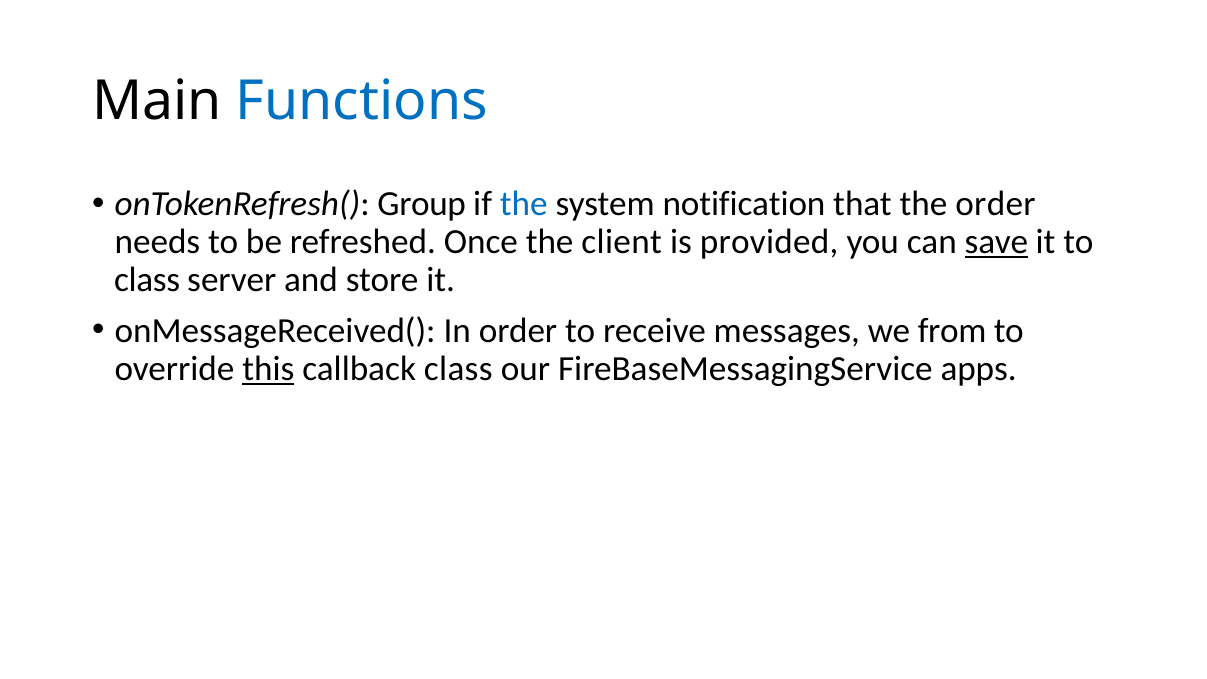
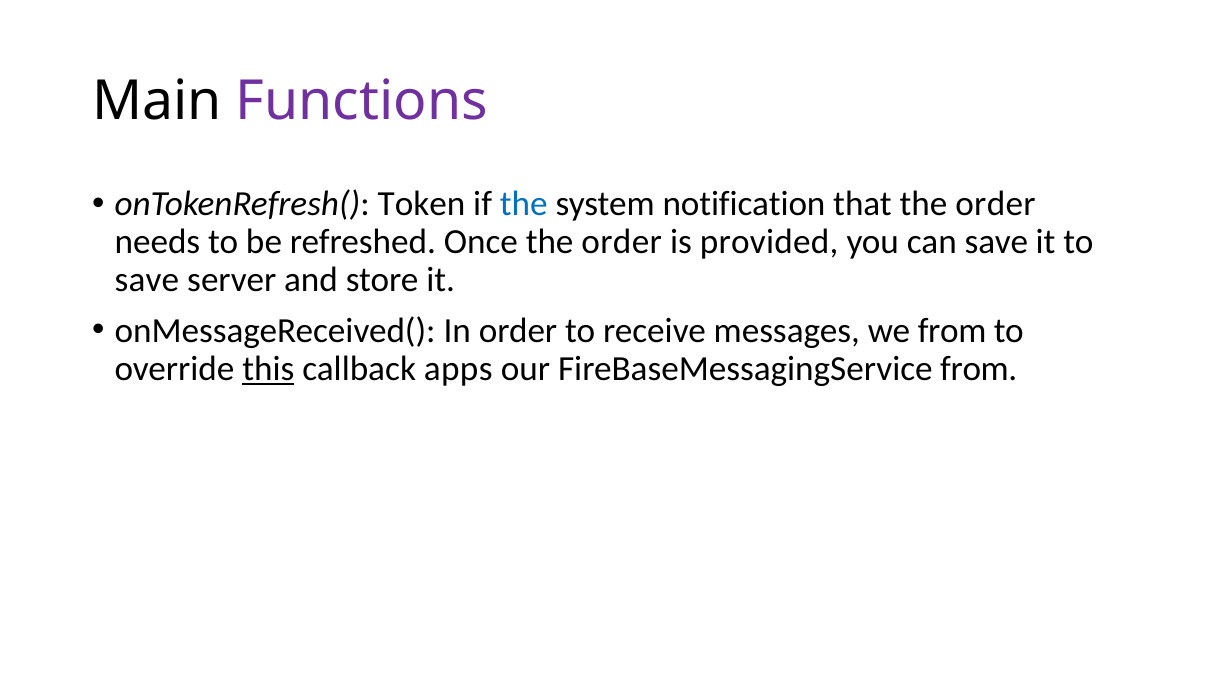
Functions colour: blue -> purple
Group: Group -> Token
Once the client: client -> order
save at (996, 242) underline: present -> none
class at (147, 280): class -> save
callback class: class -> apps
FireBaseMessagingService apps: apps -> from
